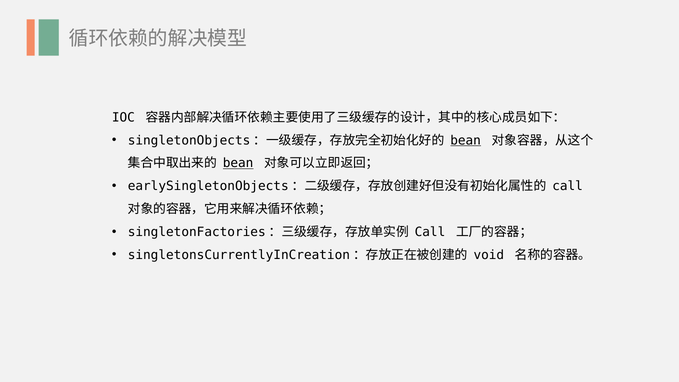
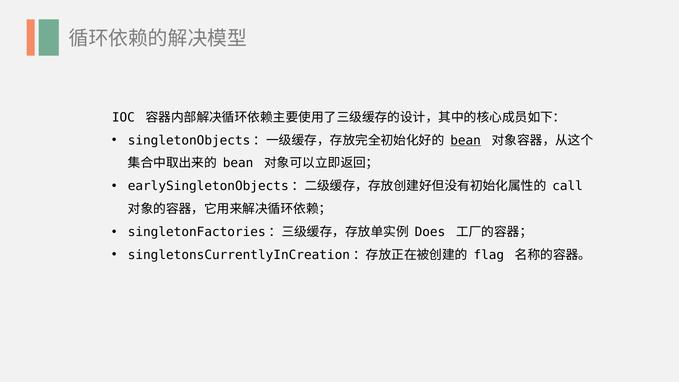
bean at (238, 163) underline: present -> none
Call at (430, 232): Call -> Does
void: void -> flag
